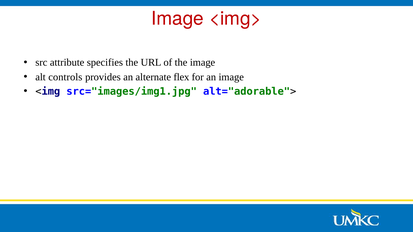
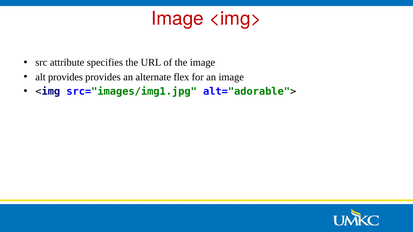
alt controls: controls -> provides
